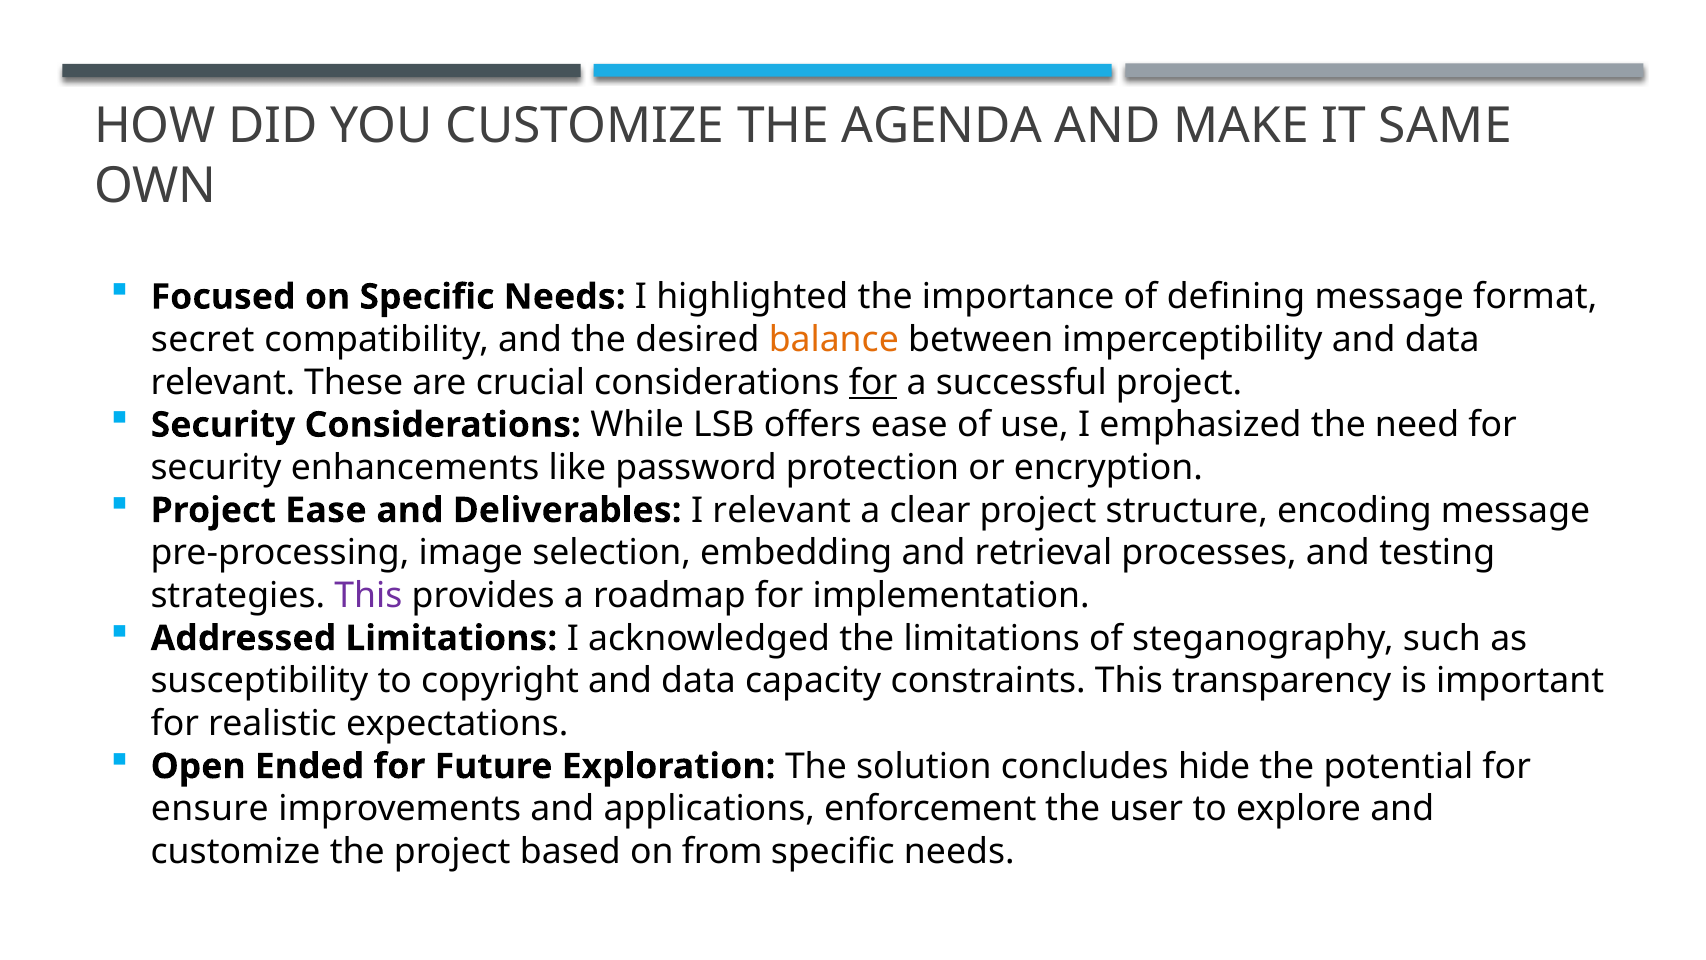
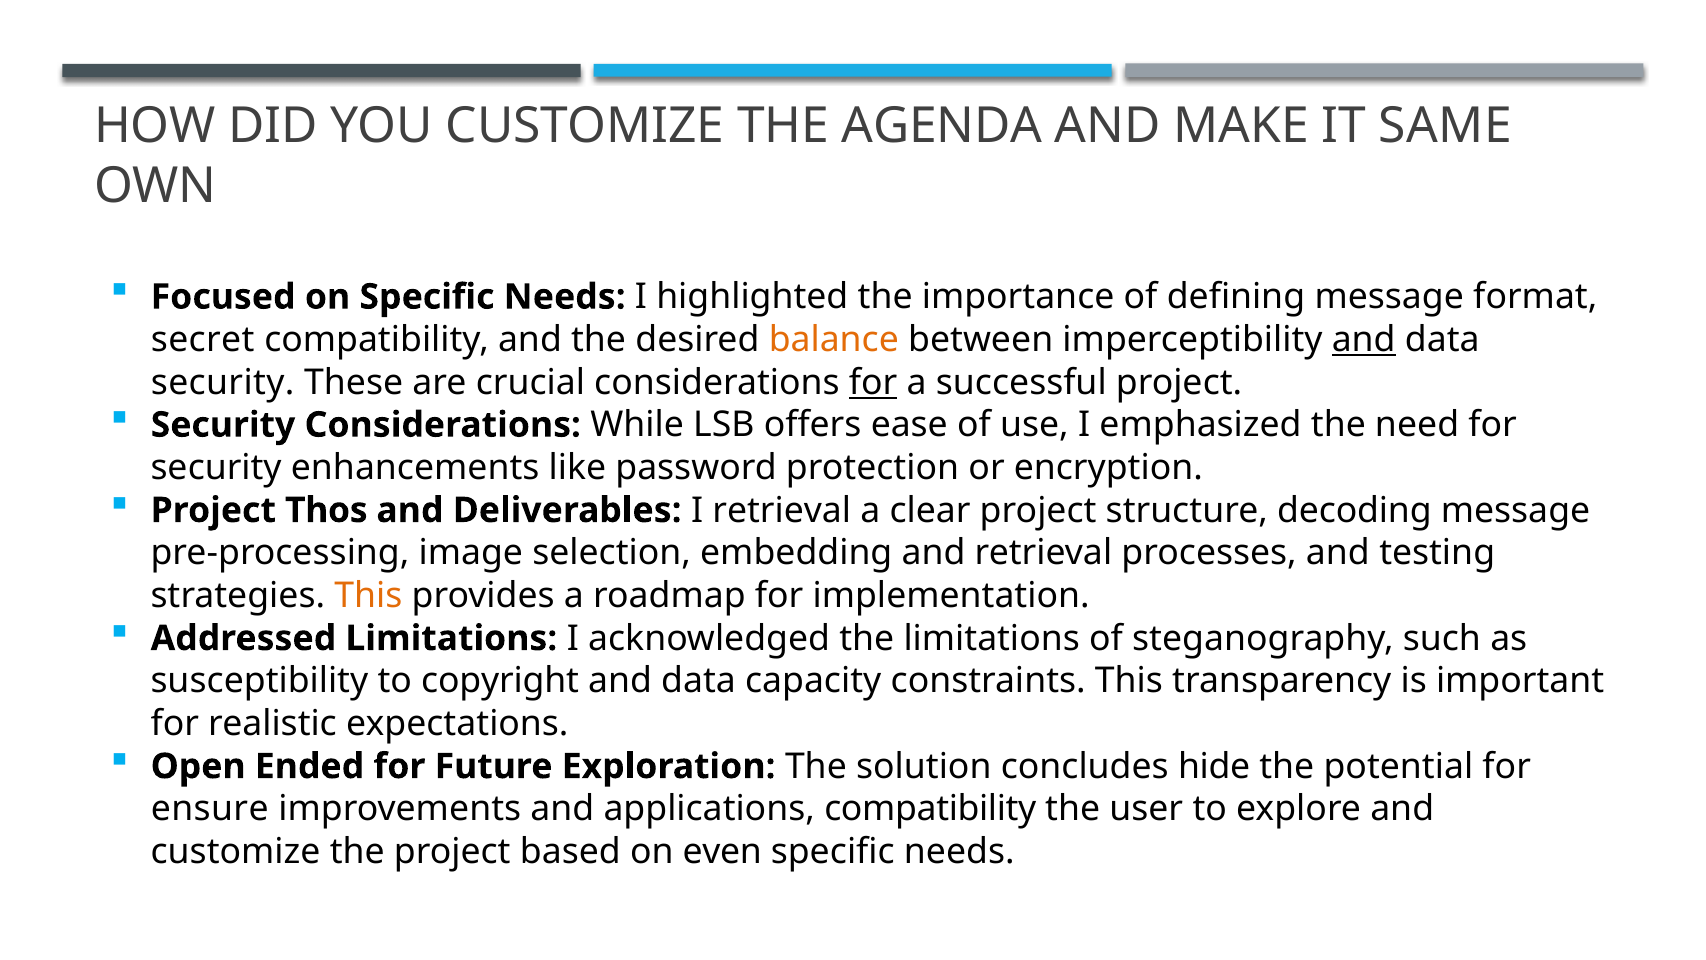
and at (1364, 339) underline: none -> present
relevant at (223, 382): relevant -> security
Project Ease: Ease -> Thos
I relevant: relevant -> retrieval
encoding: encoding -> decoding
This at (368, 595) colour: purple -> orange
applications enforcement: enforcement -> compatibility
from: from -> even
